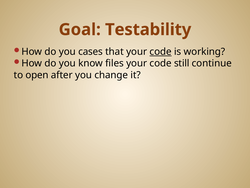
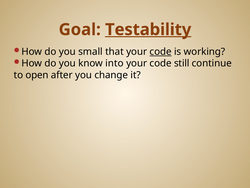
Testability underline: none -> present
cases: cases -> small
files: files -> into
